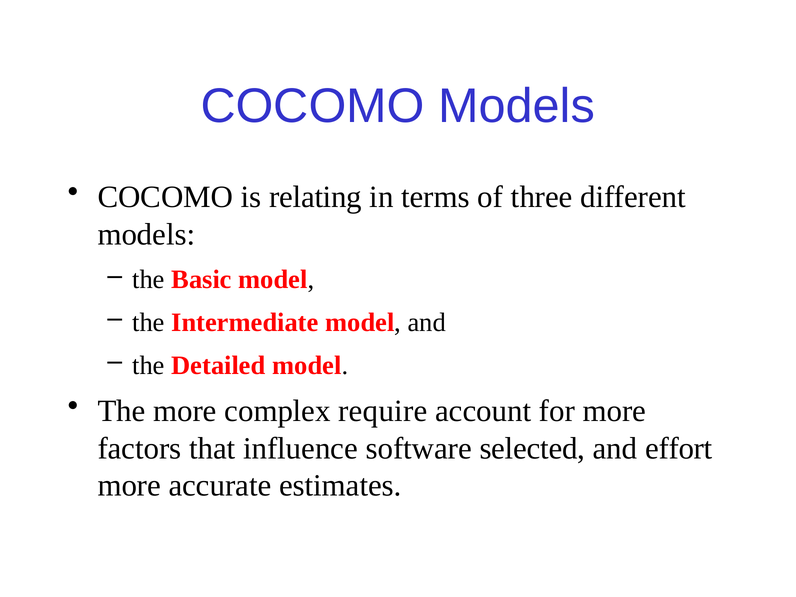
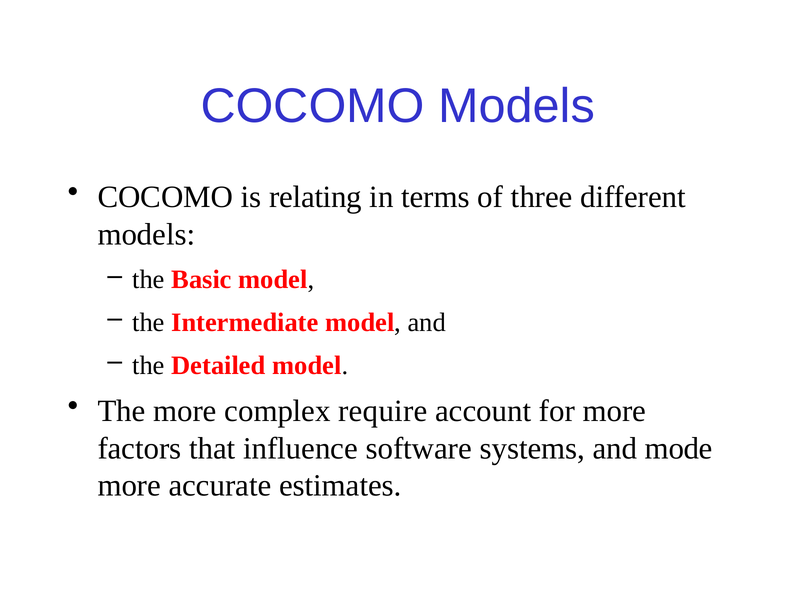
selected: selected -> systems
effort: effort -> mode
